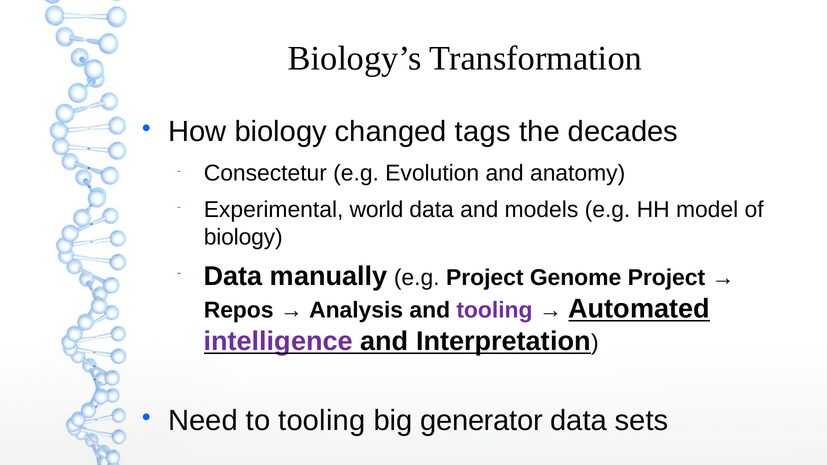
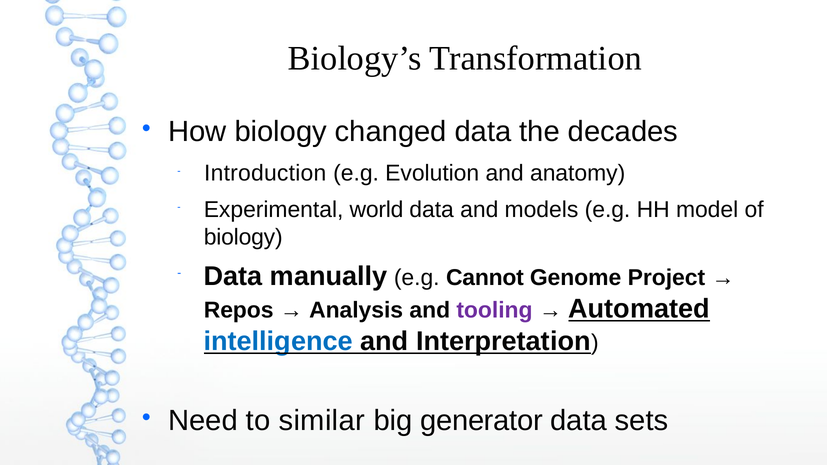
changed tags: tags -> data
Consectetur: Consectetur -> Introduction
e.g Project: Project -> Cannot
intelligence colour: purple -> blue
to tooling: tooling -> similar
